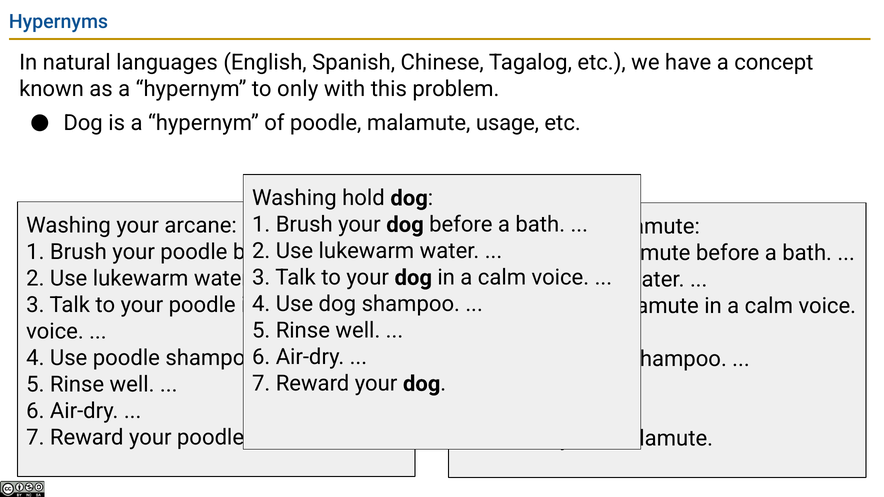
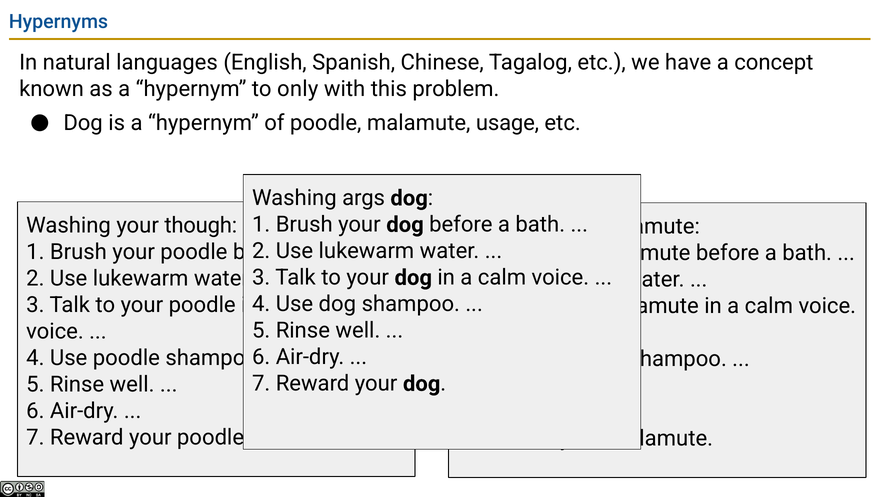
hold: hold -> args
arcane: arcane -> though
